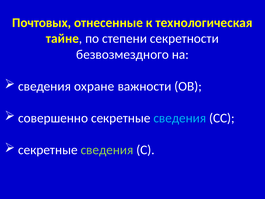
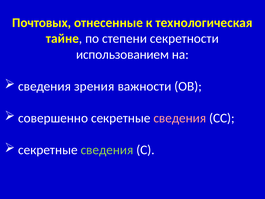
безвозмездного: безвозмездного -> использованием
охране: охране -> зрения
сведения at (180, 118) colour: light blue -> pink
